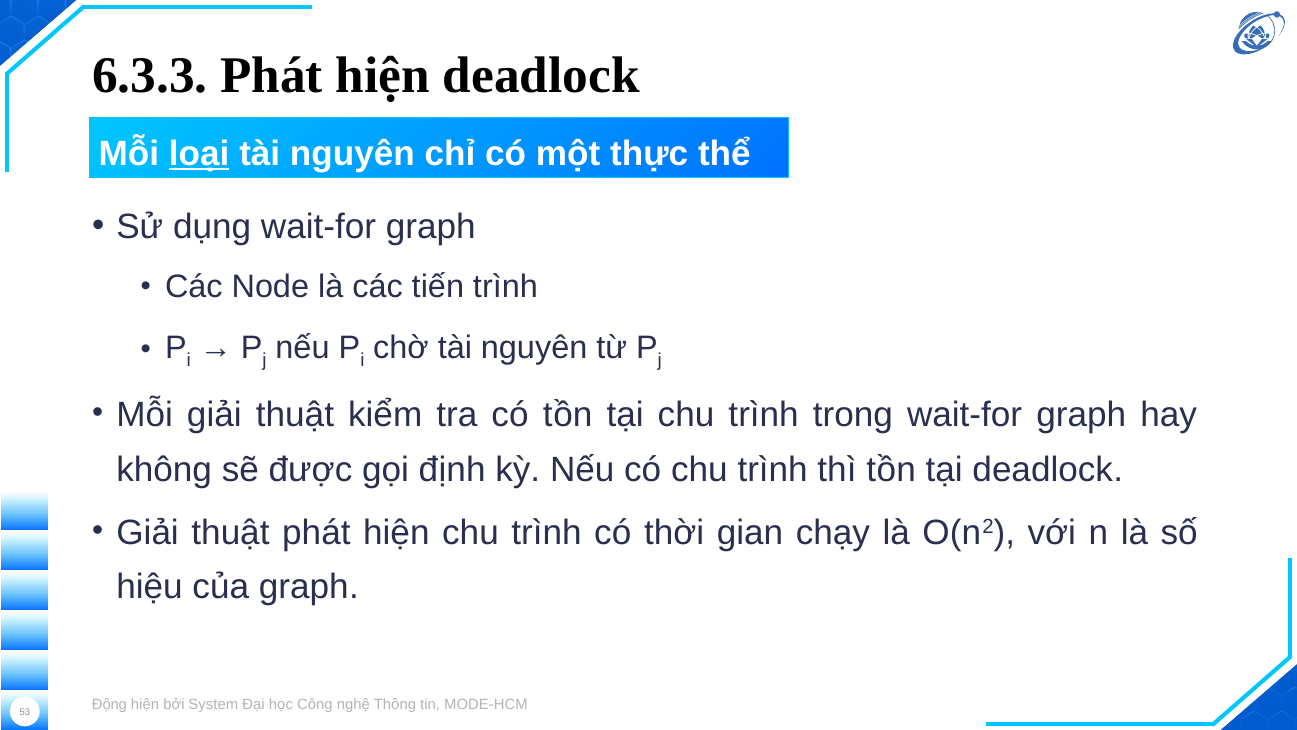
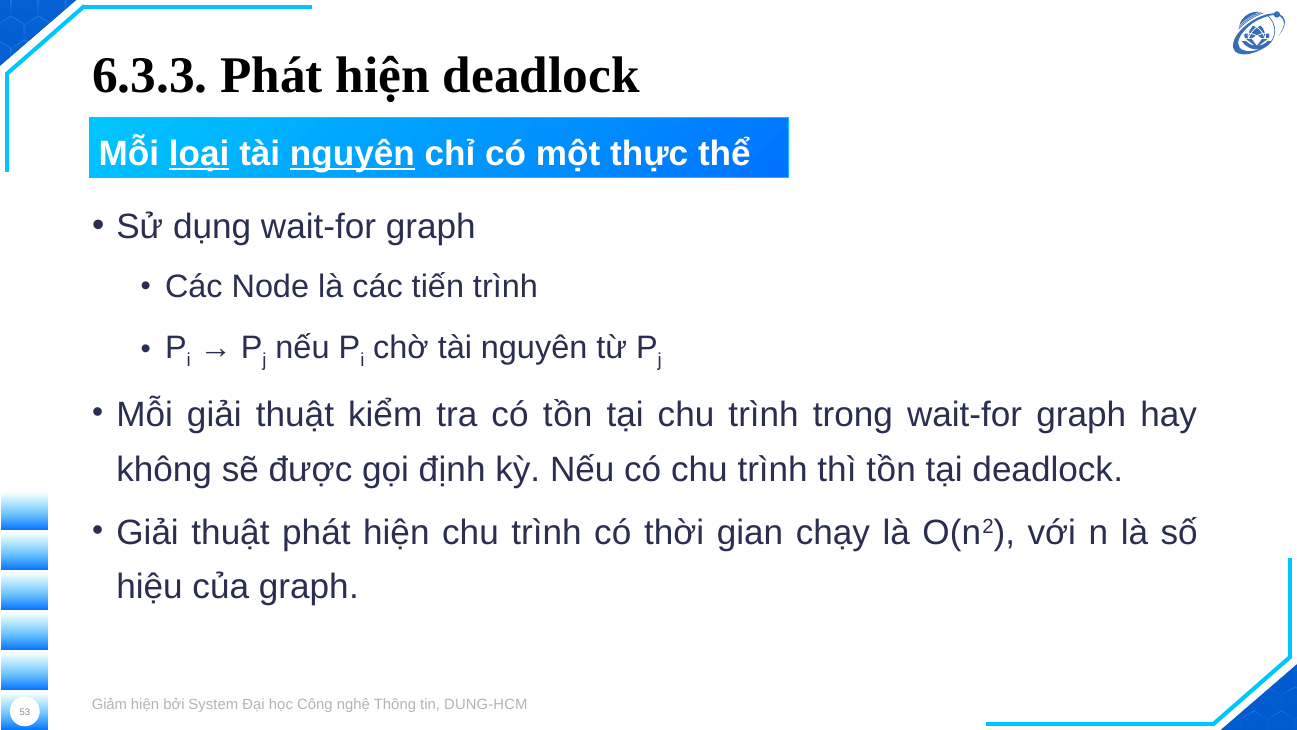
nguyên at (352, 154) underline: none -> present
Động: Động -> Giảm
MODE-HCM: MODE-HCM -> DUNG-HCM
